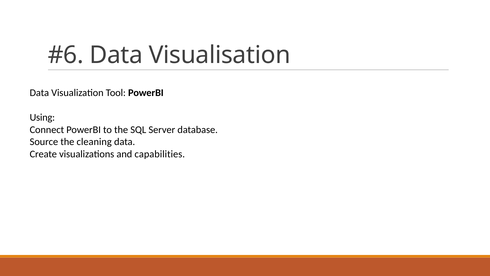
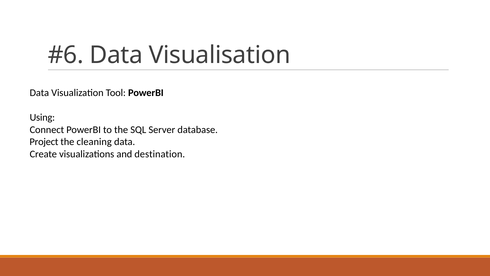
Source: Source -> Project
capabilities: capabilities -> destination
